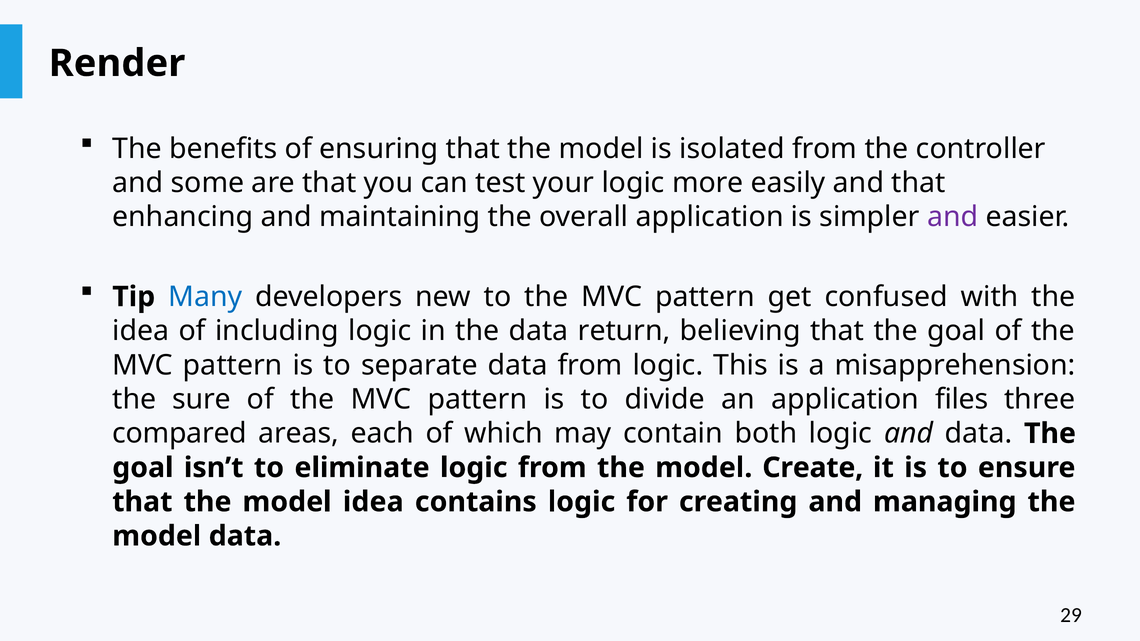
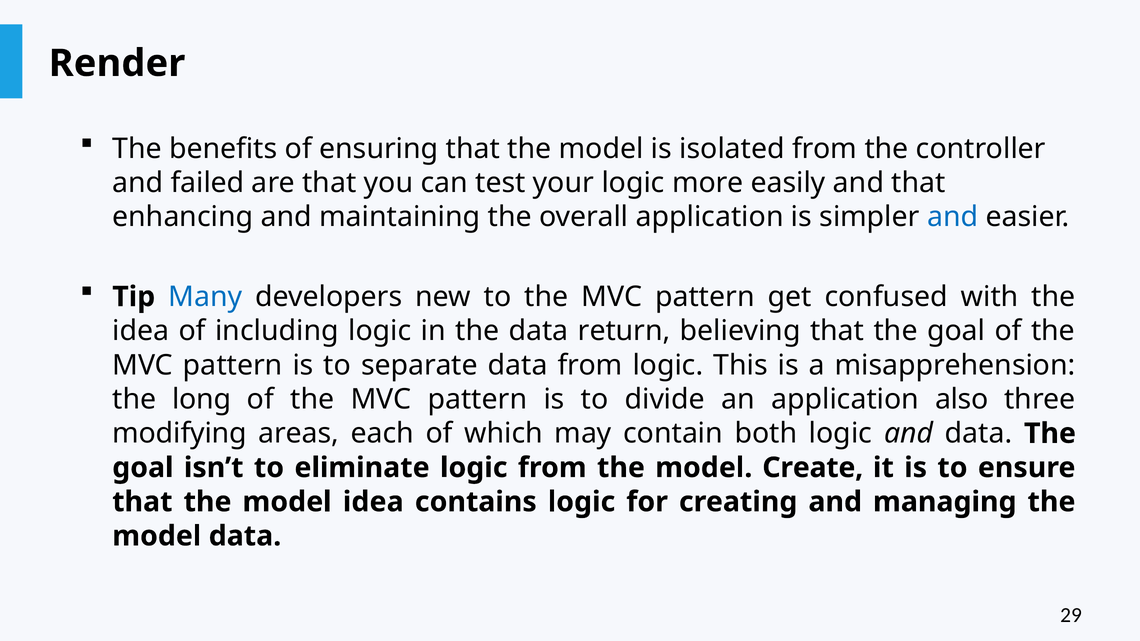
some: some -> failed
and at (953, 217) colour: purple -> blue
sure: sure -> long
files: files -> also
compared: compared -> modifying
